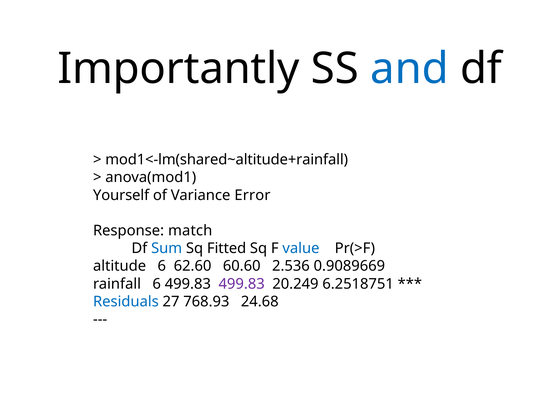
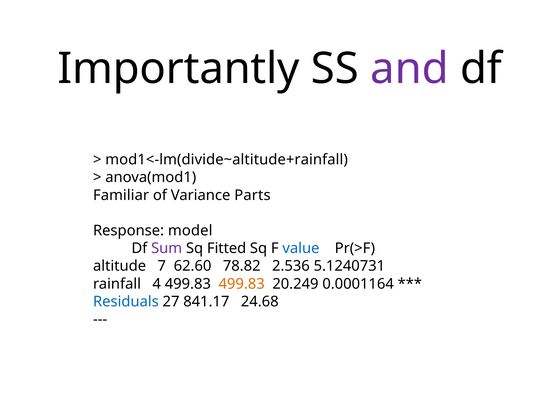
and colour: blue -> purple
mod1<-lm(shared~altitude+rainfall: mod1<-lm(shared~altitude+rainfall -> mod1<-lm(divide~altitude+rainfall
Yourself: Yourself -> Familiar
Error: Error -> Parts
match: match -> model
Sum colour: blue -> purple
altitude 6: 6 -> 7
60.60: 60.60 -> 78.82
0.9089669: 0.9089669 -> 5.1240731
rainfall 6: 6 -> 4
499.83 at (242, 284) colour: purple -> orange
6.2518751: 6.2518751 -> 0.0001164
768.93: 768.93 -> 841.17
